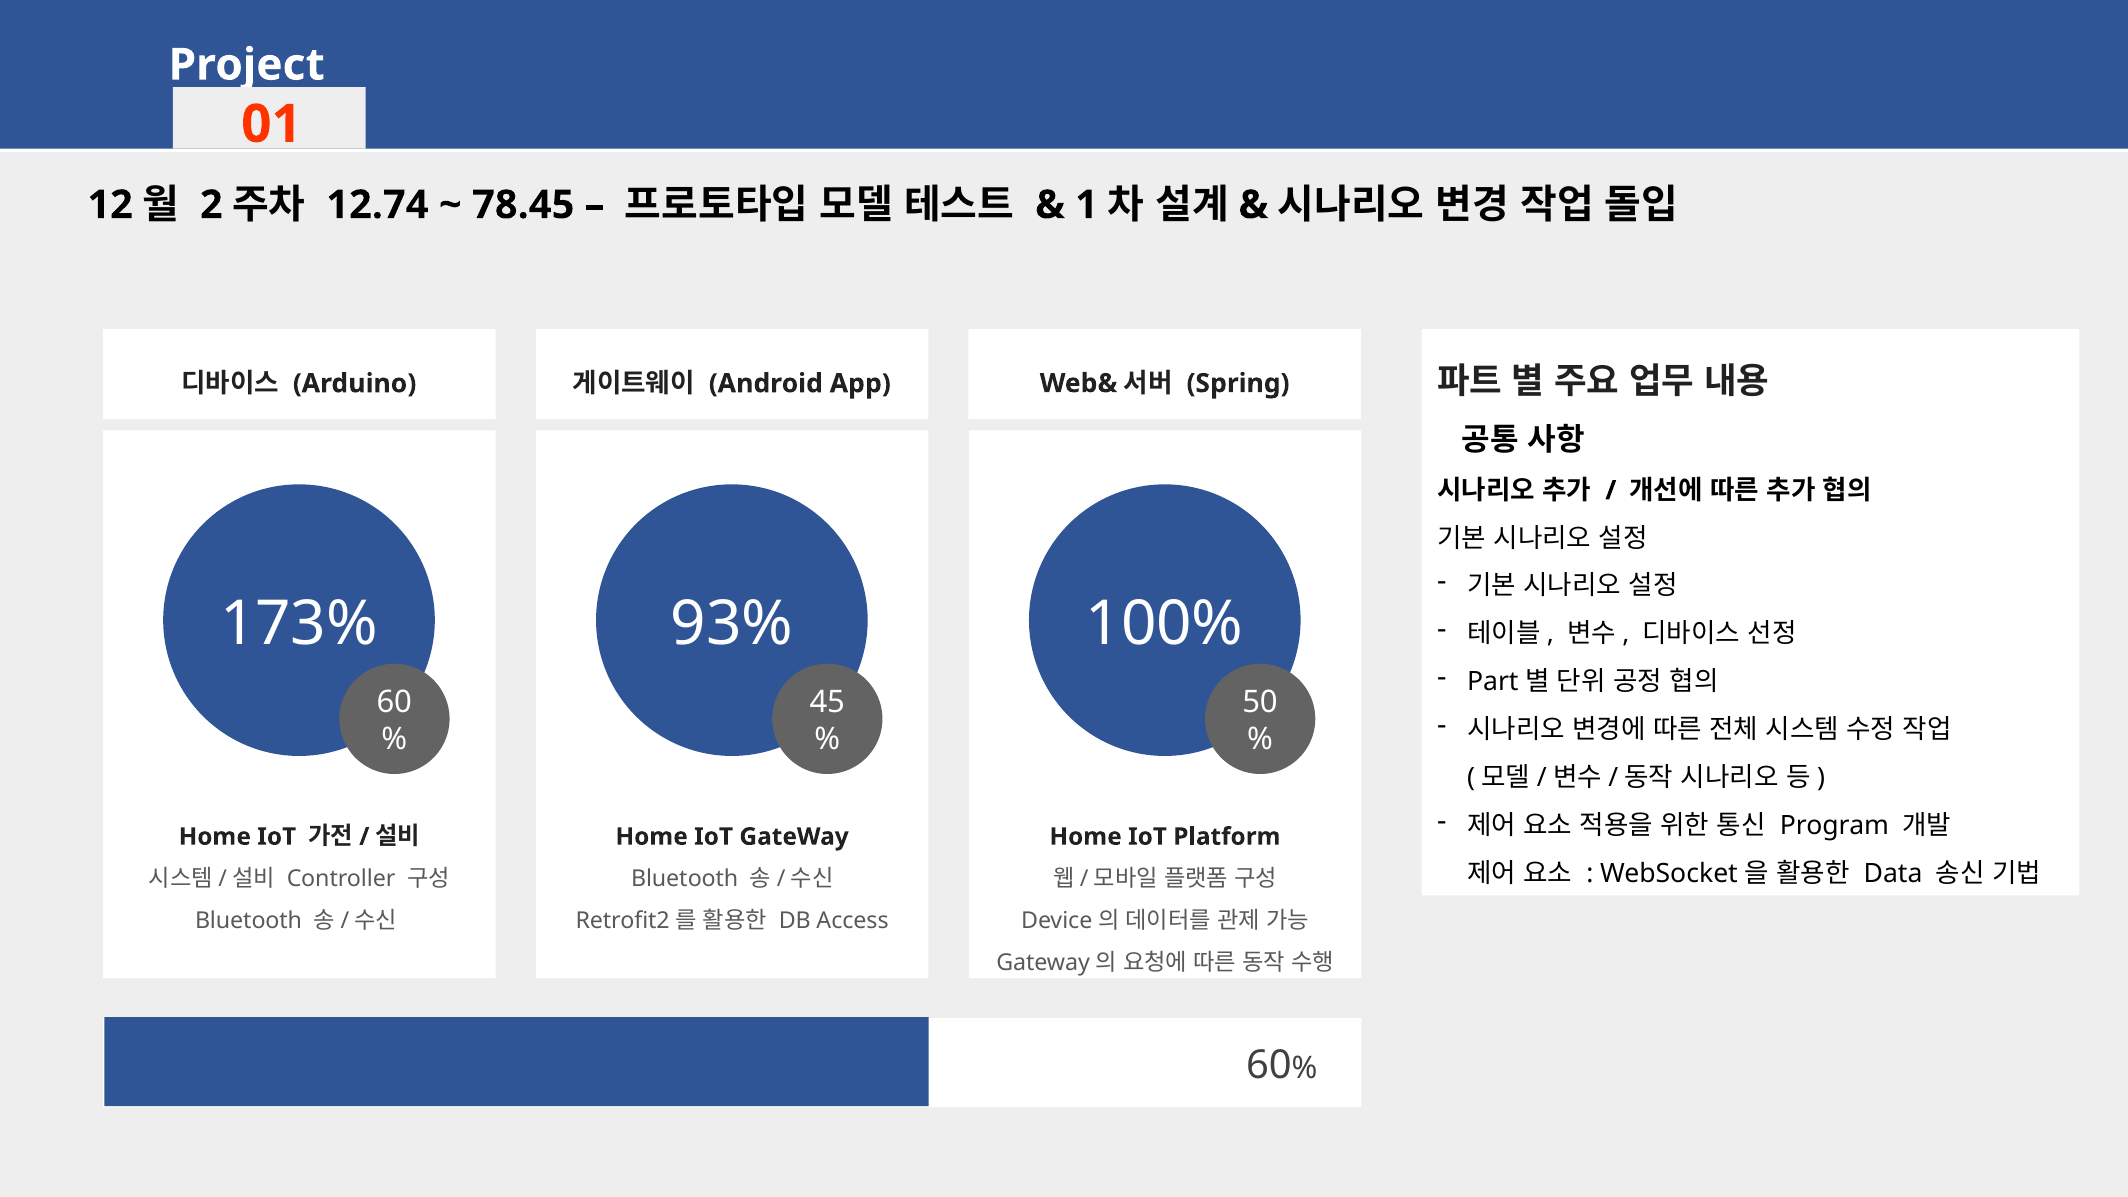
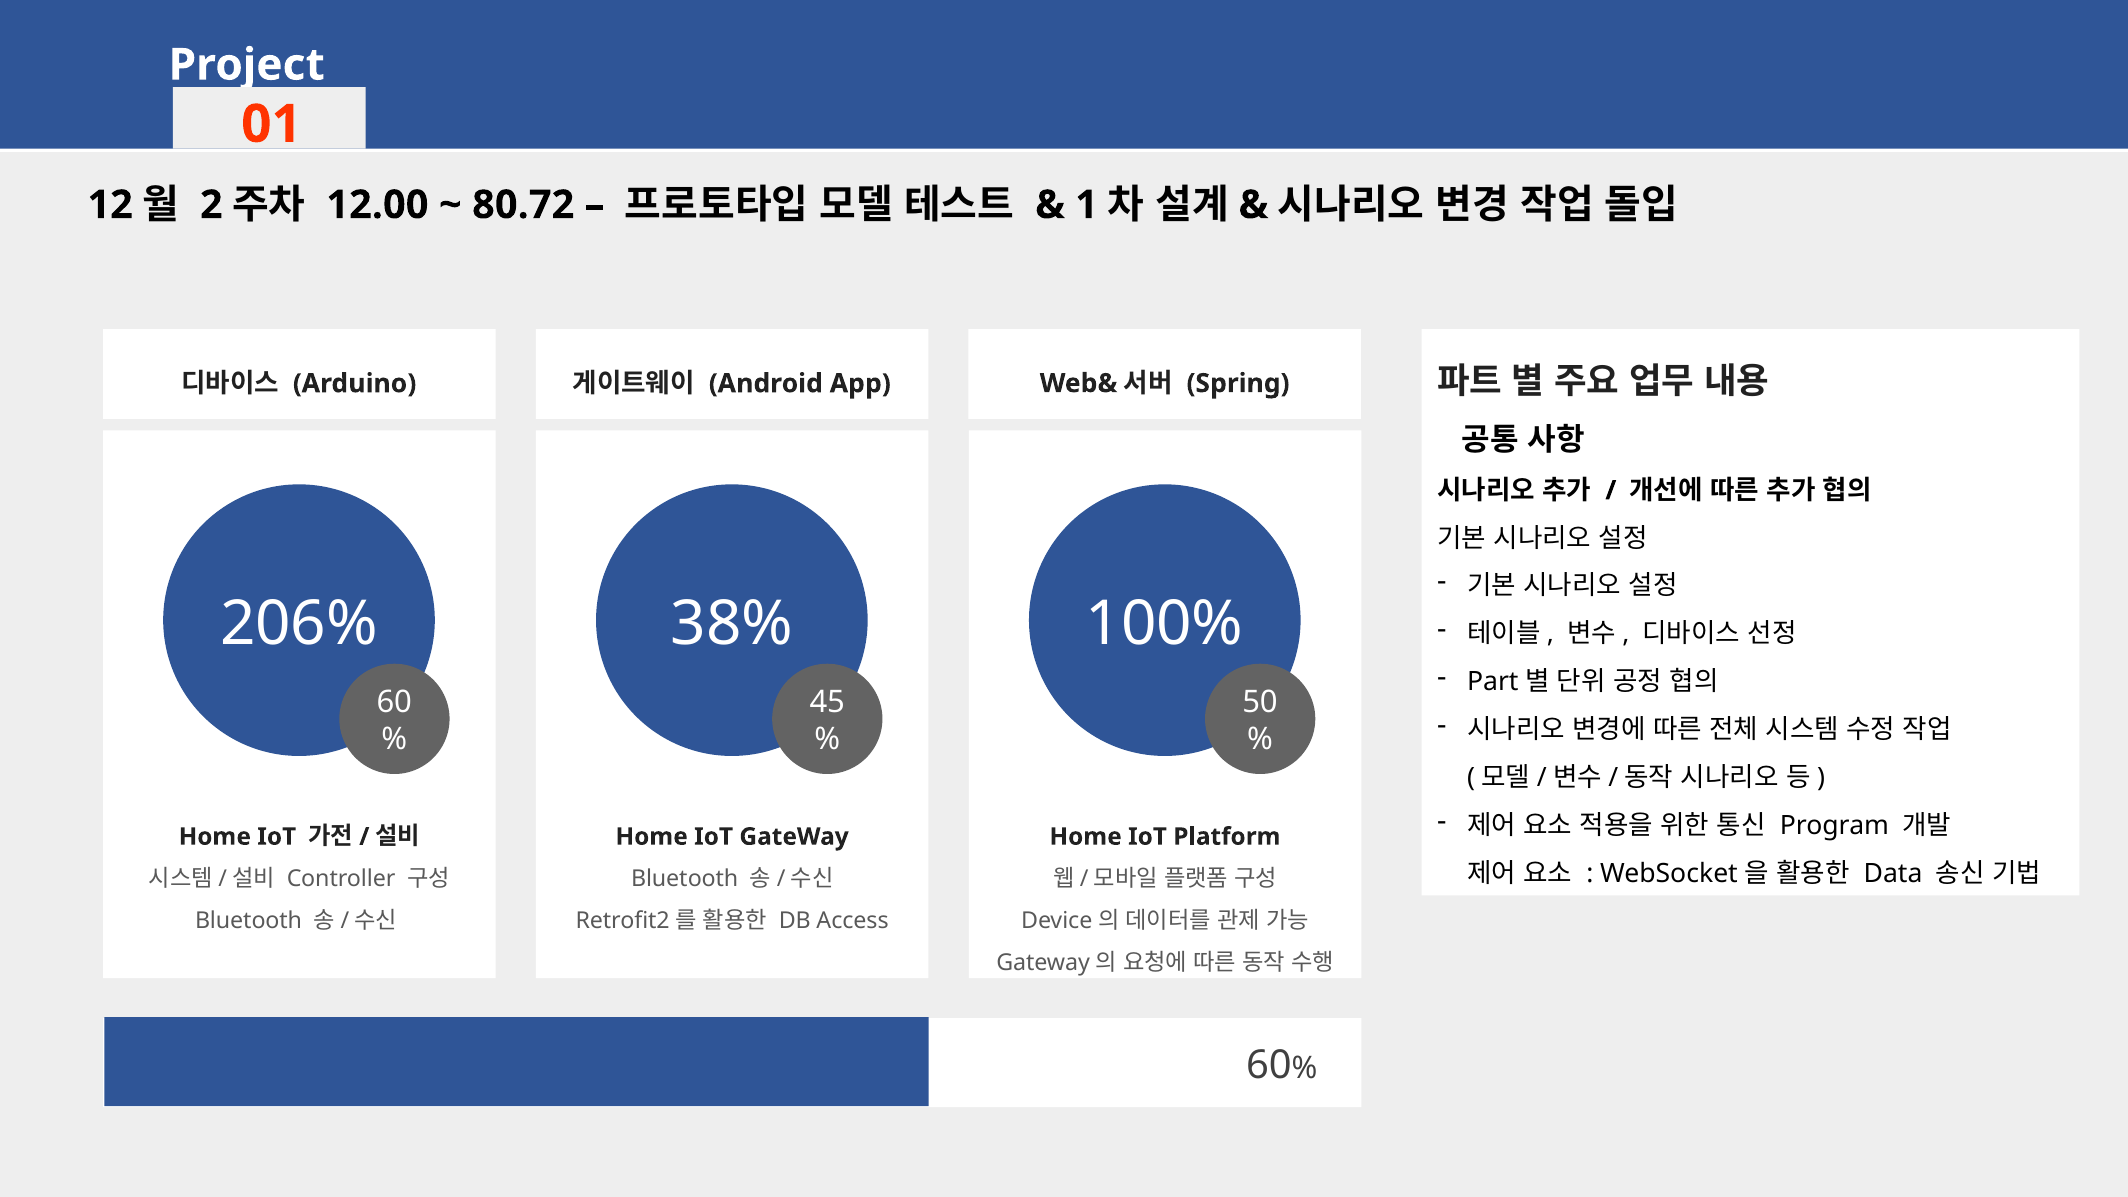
12.74: 12.74 -> 12.00
78.45: 78.45 -> 80.72
173%: 173% -> 206%
93%: 93% -> 38%
